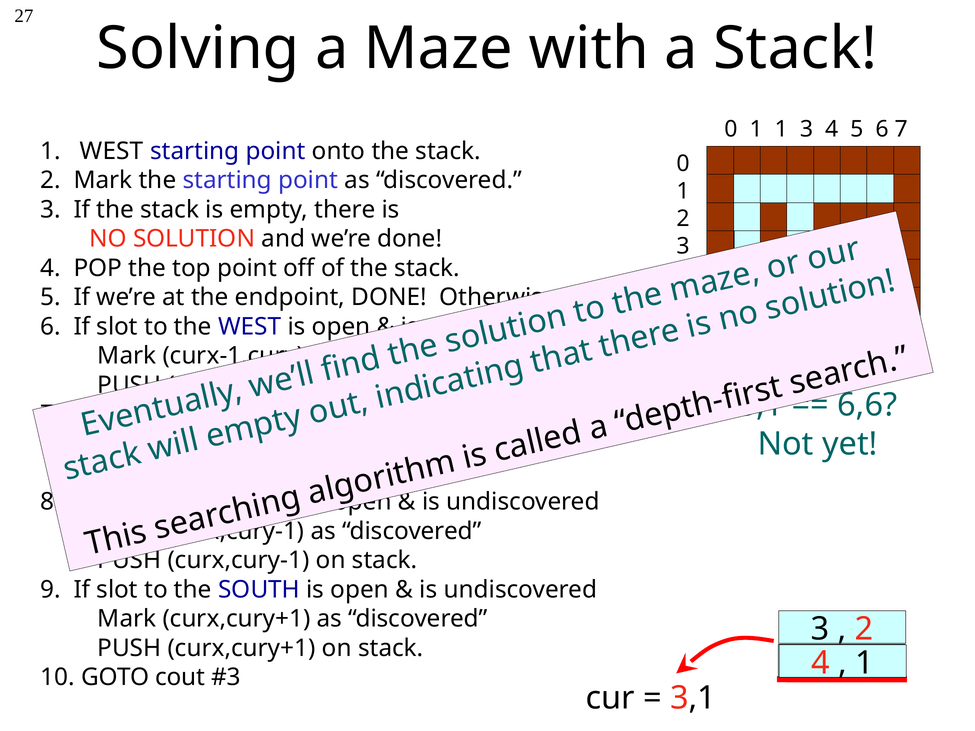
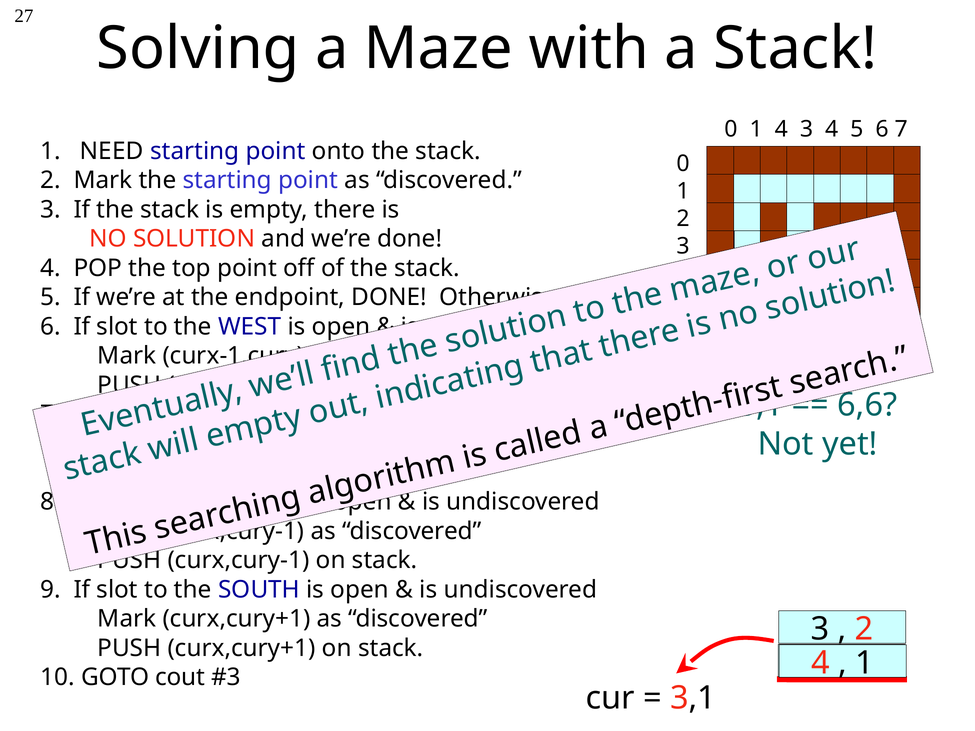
0 1 1: 1 -> 4
1 WEST: WEST -> NEED
